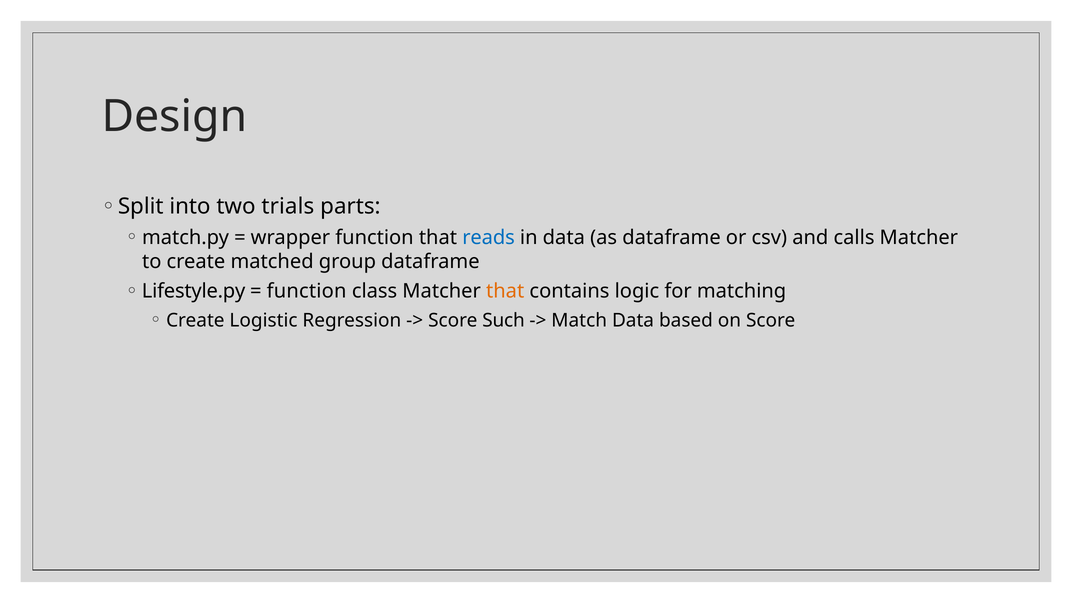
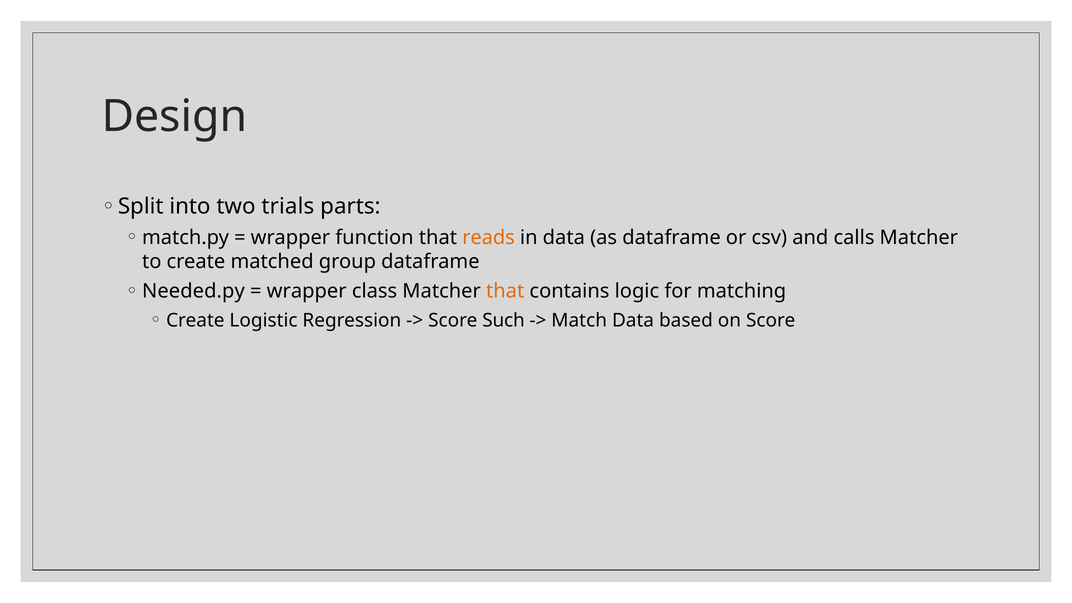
reads colour: blue -> orange
Lifestyle.py: Lifestyle.py -> Needed.py
function at (307, 291): function -> wrapper
